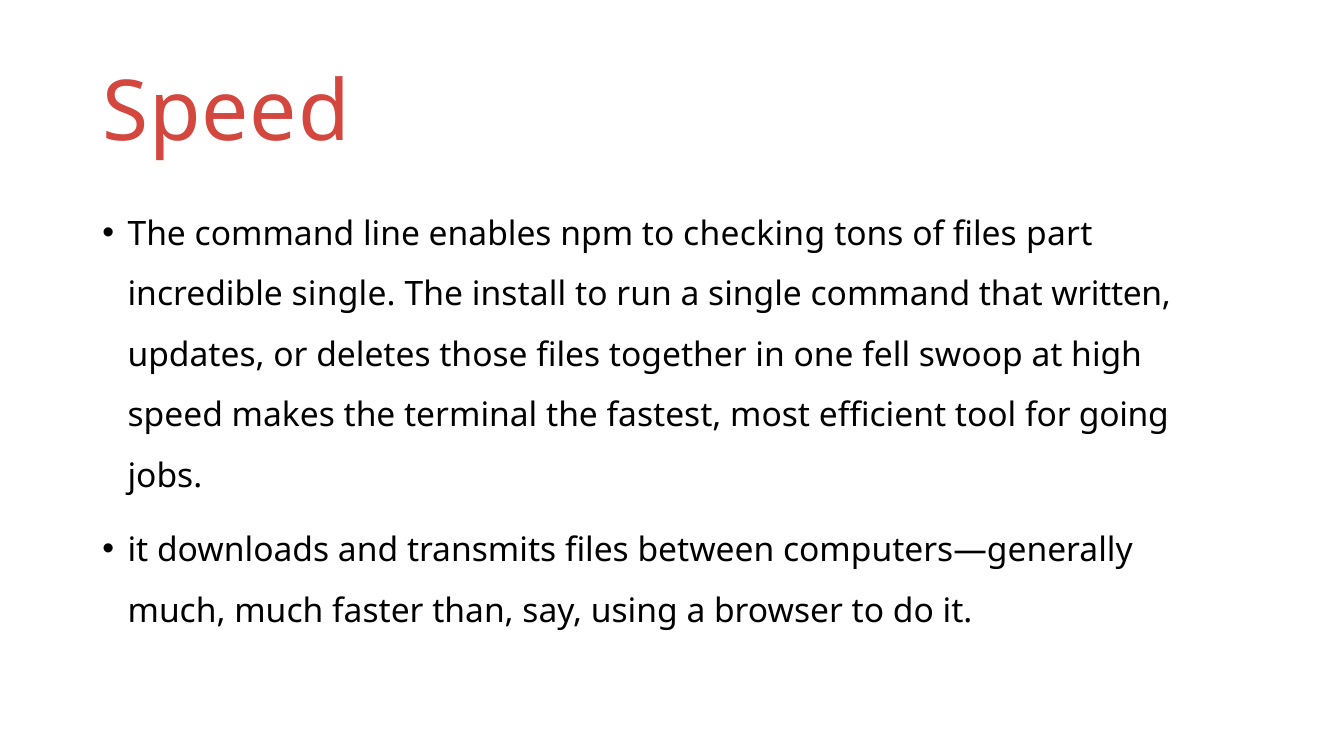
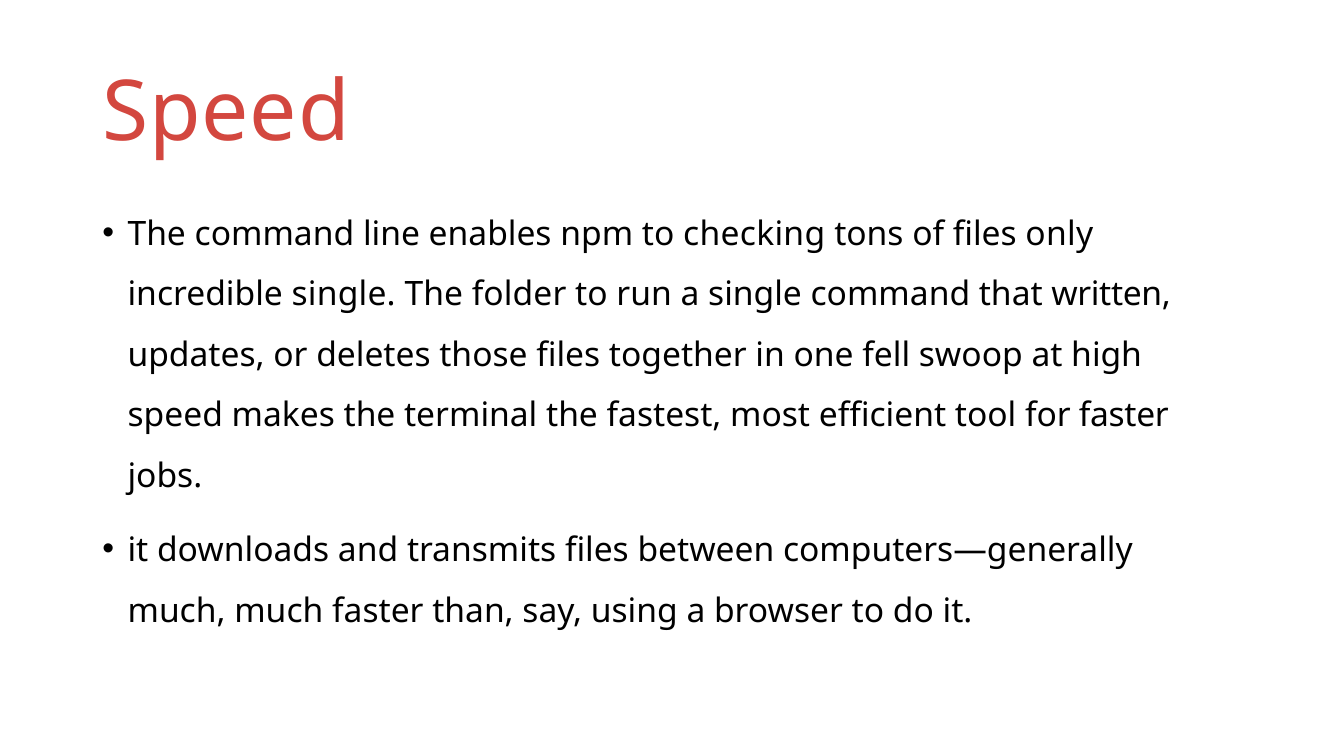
part: part -> only
install: install -> folder
for going: going -> faster
